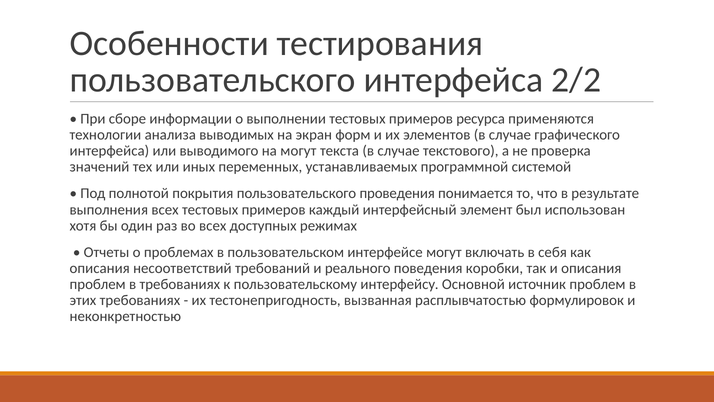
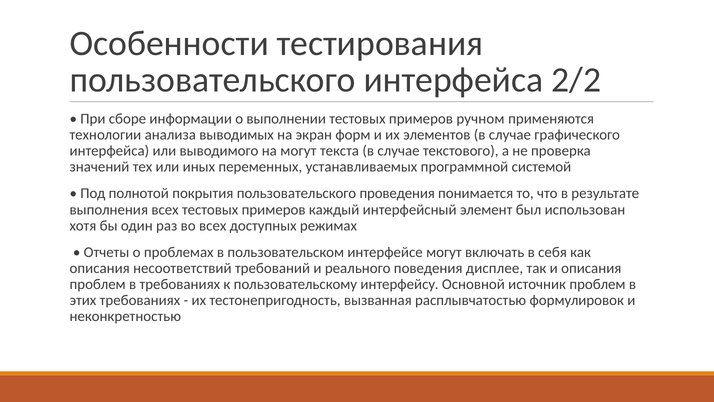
ресурса: ресурса -> ручном
коробки: коробки -> дисплее
